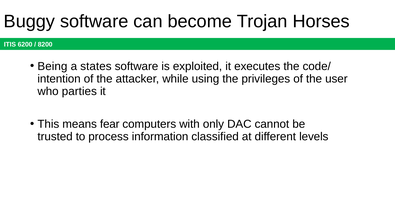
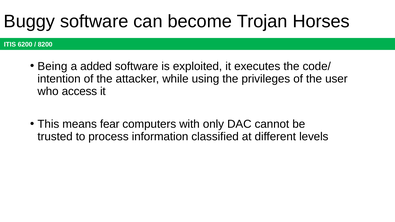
states: states -> added
parties: parties -> access
